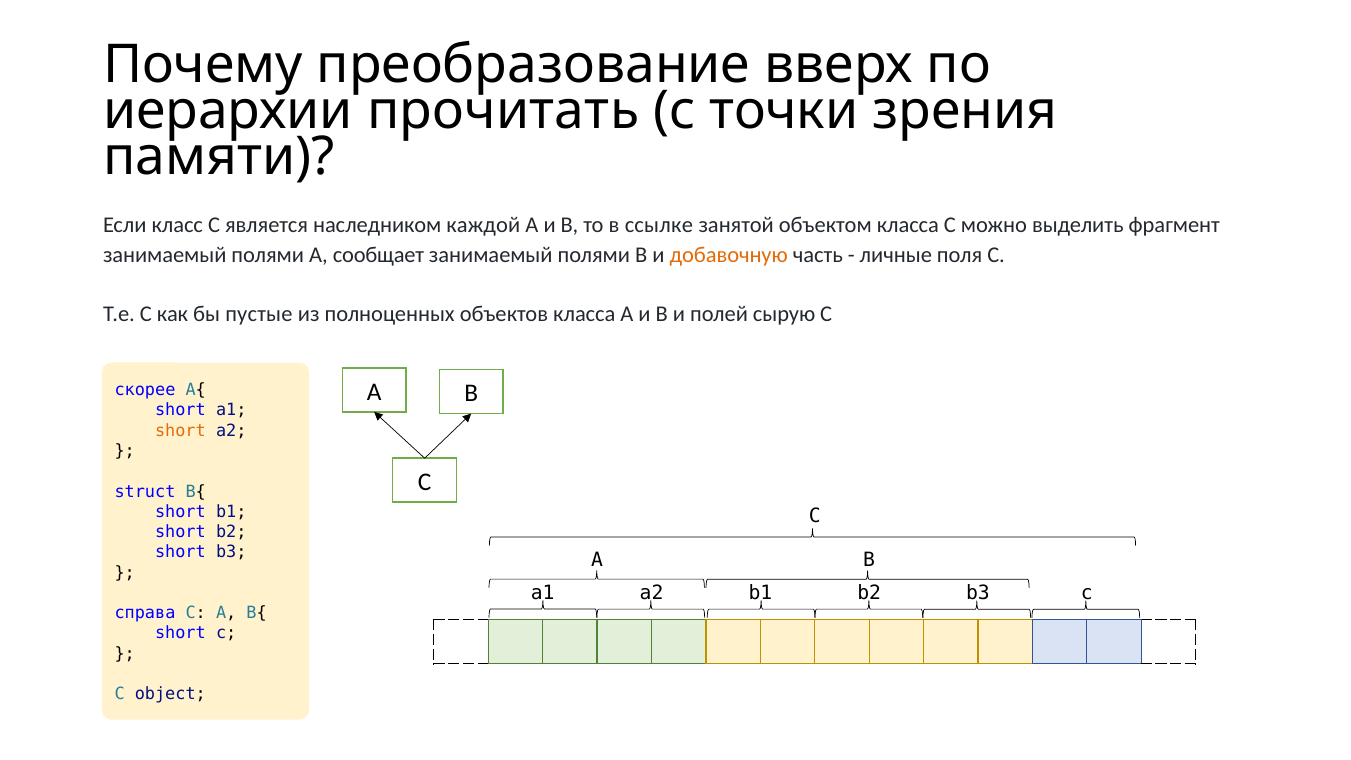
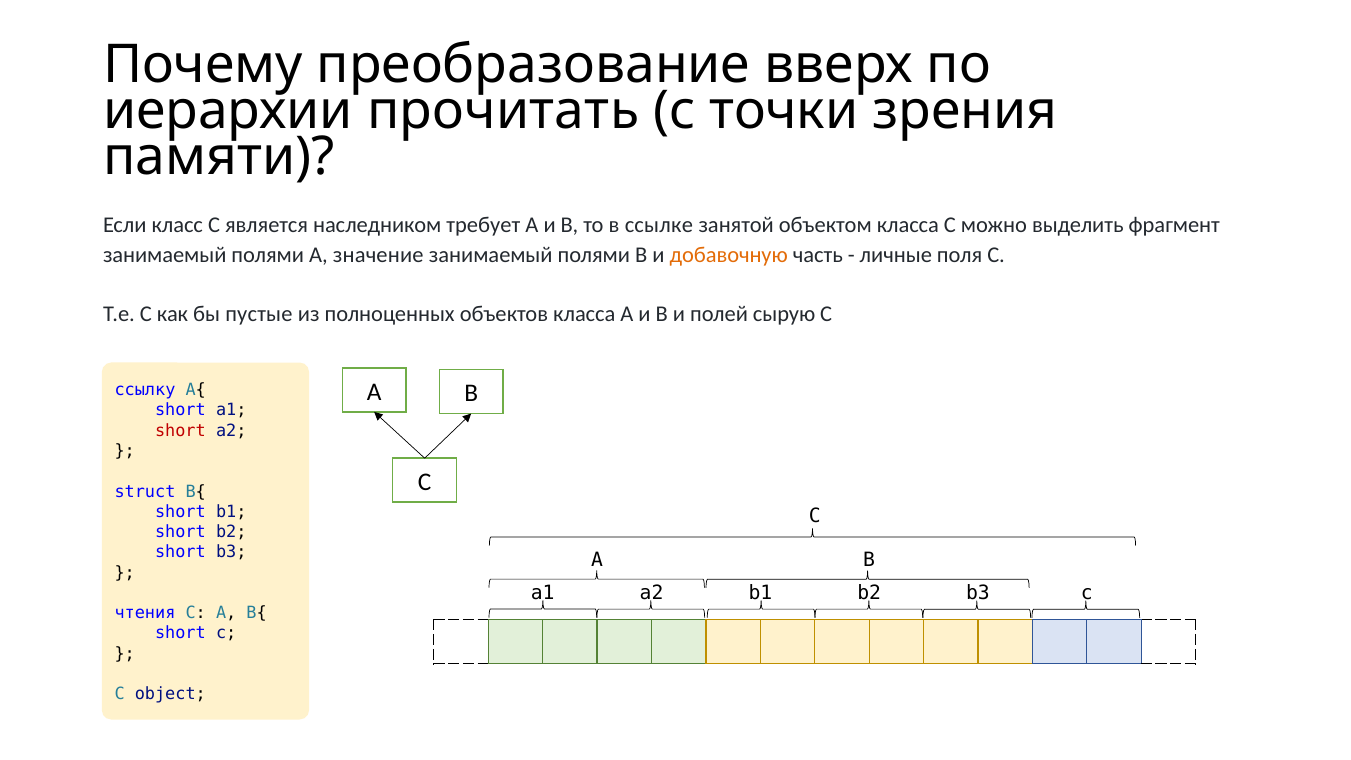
каждой: каждой -> требует
сообщает: сообщает -> значение
скорее: скорее -> ссылку
short at (180, 431) colour: orange -> red
справа: справа -> чтения
